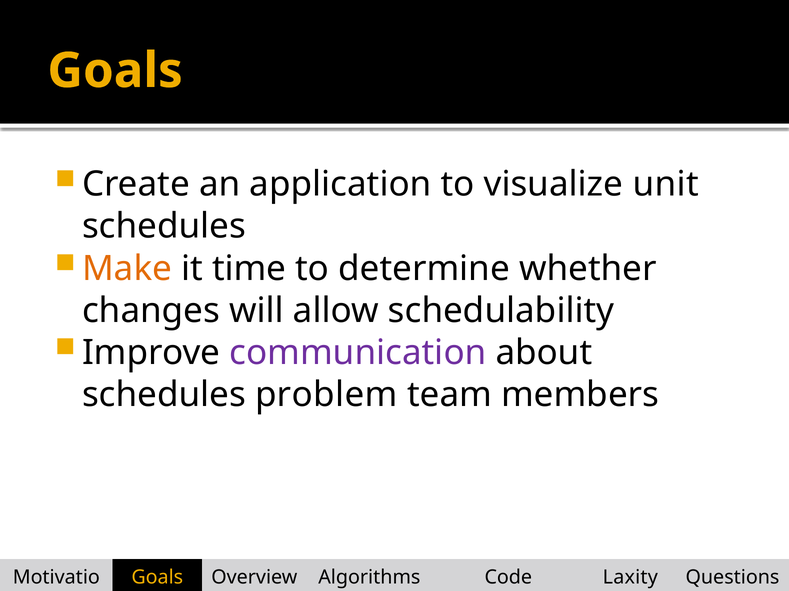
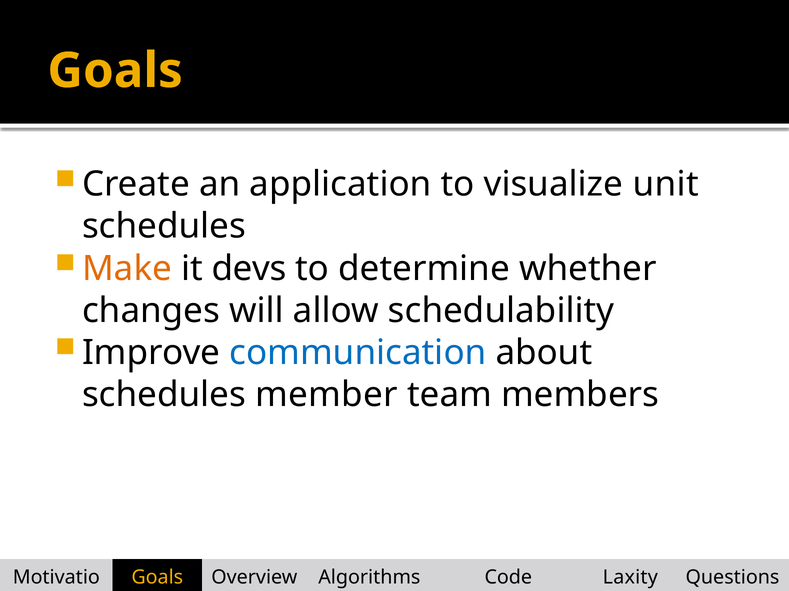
time: time -> devs
communication colour: purple -> blue
problem: problem -> member
